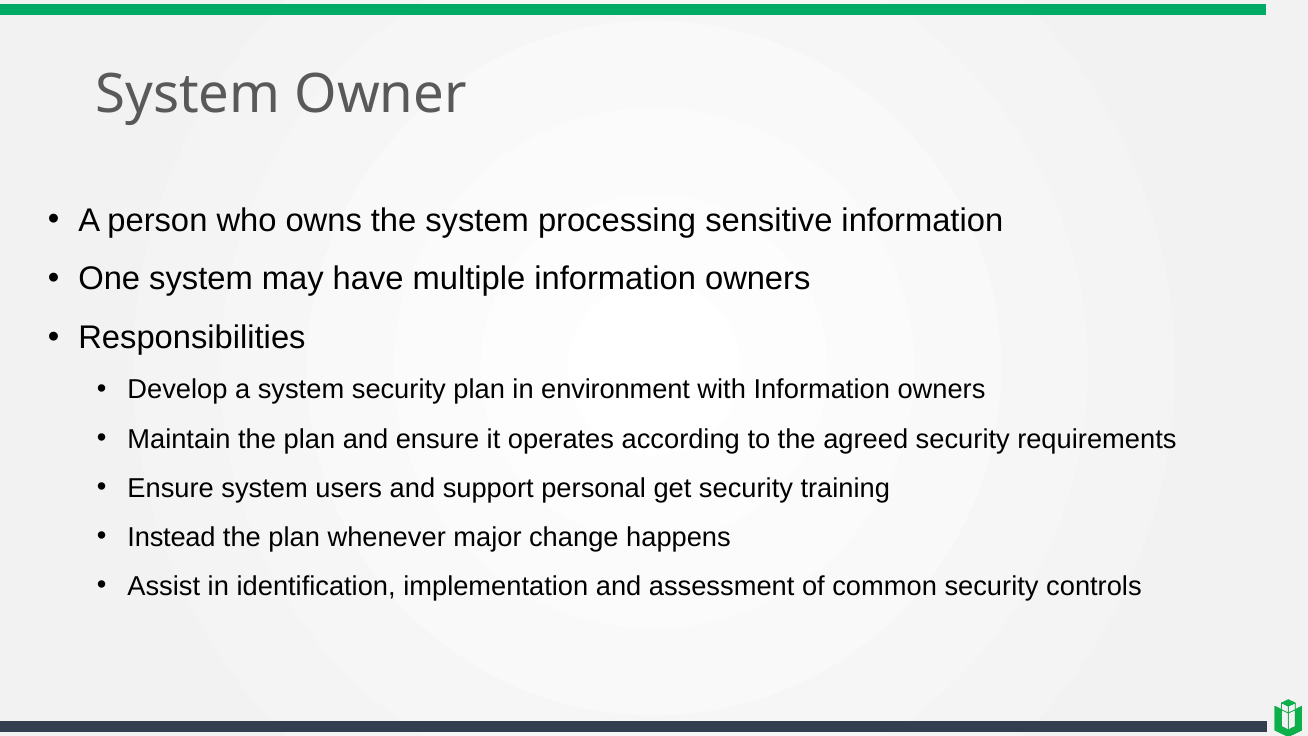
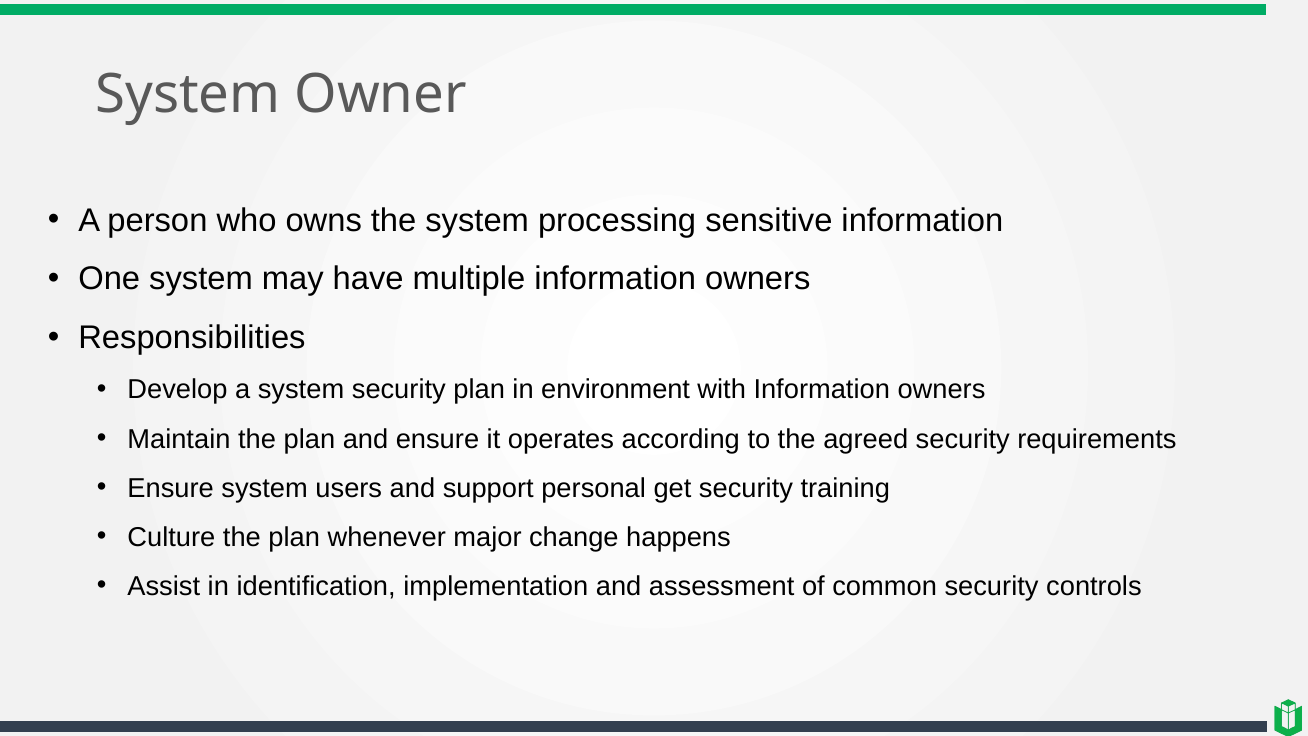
Instead: Instead -> Culture
